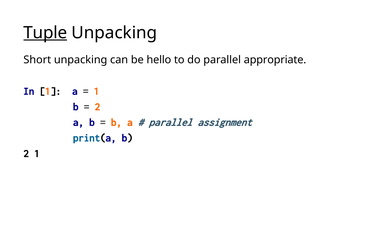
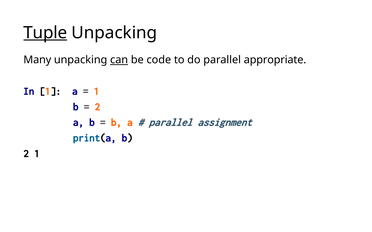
Short: Short -> Many
can underline: none -> present
hello: hello -> code
